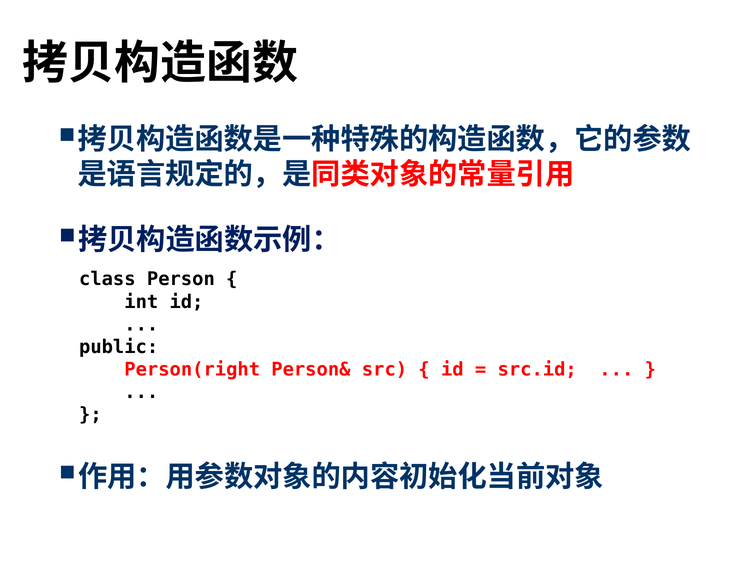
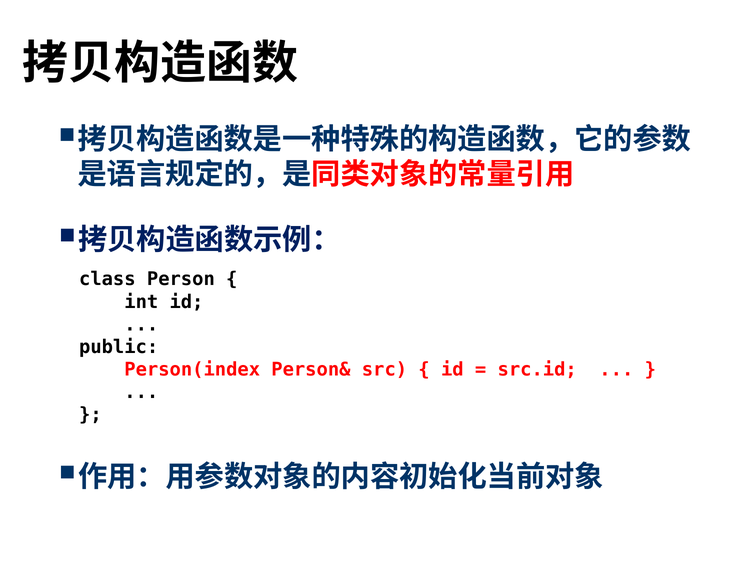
Person(right: Person(right -> Person(index
